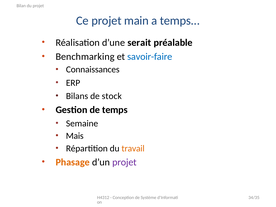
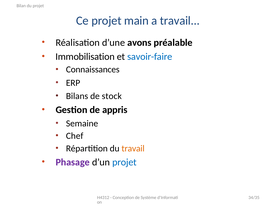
a temps: temps -> travail
serait: serait -> avons
Benchmarking: Benchmarking -> Immobilisation
de temps: temps -> appris
Mais: Mais -> Chef
Phasage colour: orange -> purple
projet at (124, 162) colour: purple -> blue
